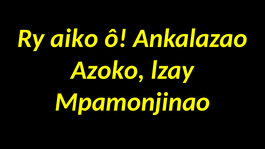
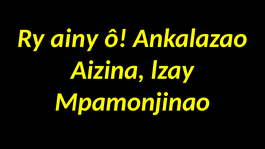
aiko: aiko -> ainy
Azoko: Azoko -> Aizina
